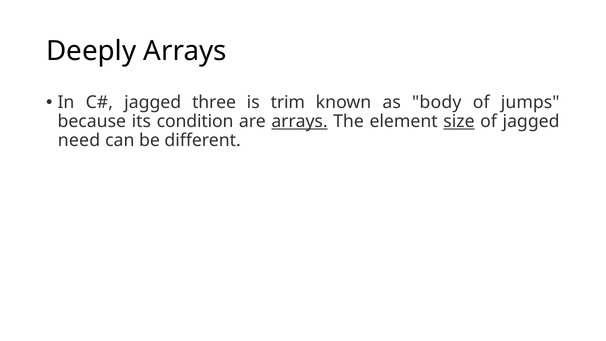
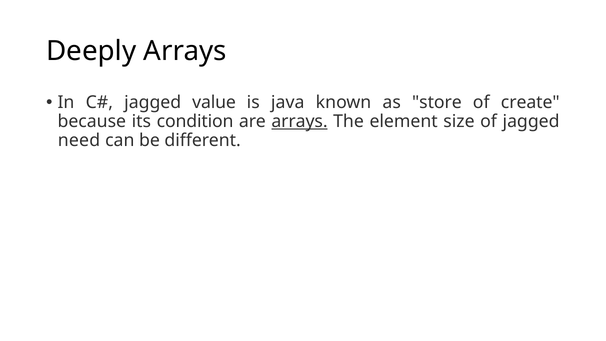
three: three -> value
trim: trim -> java
body: body -> store
jumps: jumps -> create
size underline: present -> none
